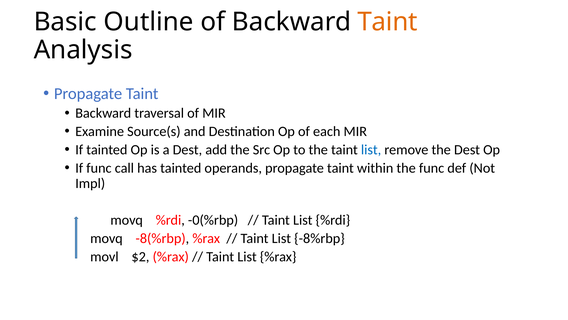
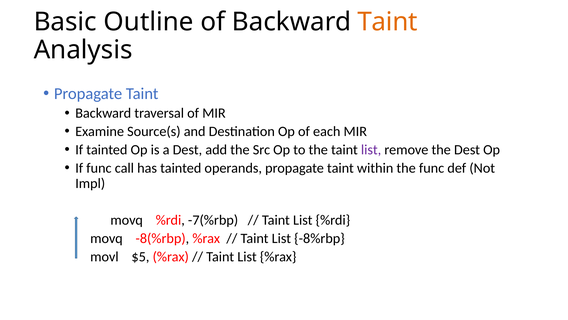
list at (371, 150) colour: blue -> purple
-0(%rbp: -0(%rbp -> -7(%rbp
$2: $2 -> $5
